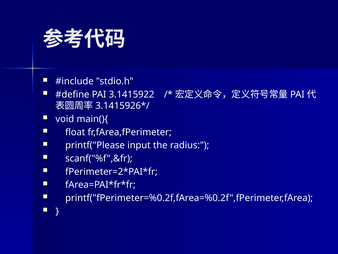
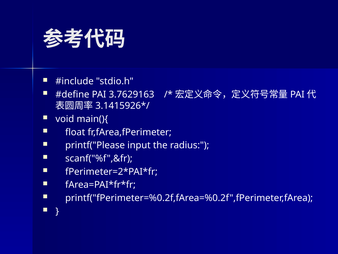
3.1415922: 3.1415922 -> 3.7629163
